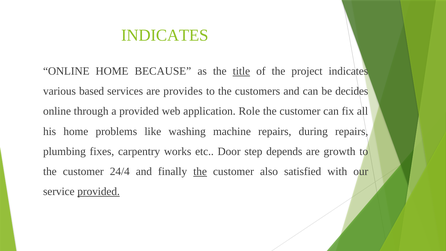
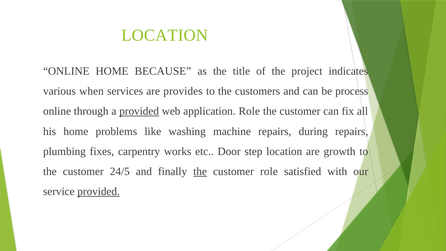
INDICATES at (165, 35): INDICATES -> LOCATION
title underline: present -> none
based: based -> when
decides: decides -> process
provided at (139, 111) underline: none -> present
step depends: depends -> location
24/4: 24/4 -> 24/5
customer also: also -> role
